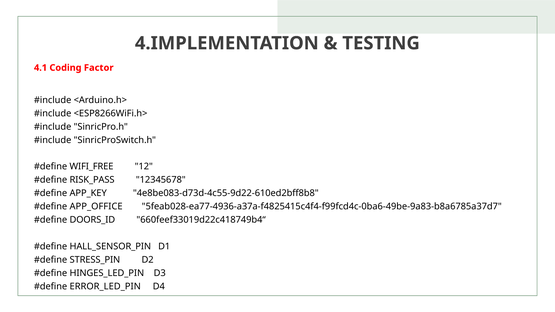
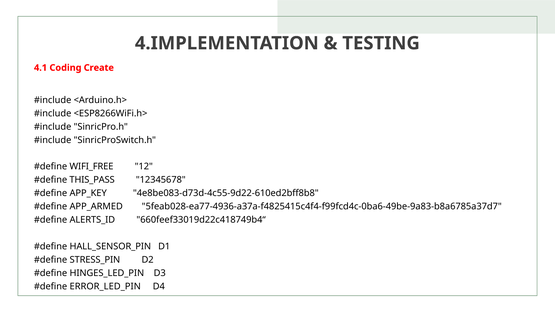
Factor: Factor -> Create
RISK_PASS: RISK_PASS -> THIS_PASS
APP_OFFICE: APP_OFFICE -> APP_ARMED
DOORS_ID: DOORS_ID -> ALERTS_ID
